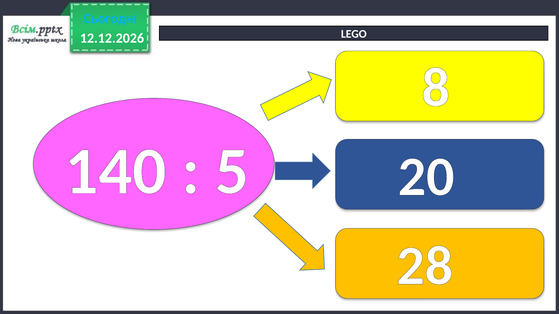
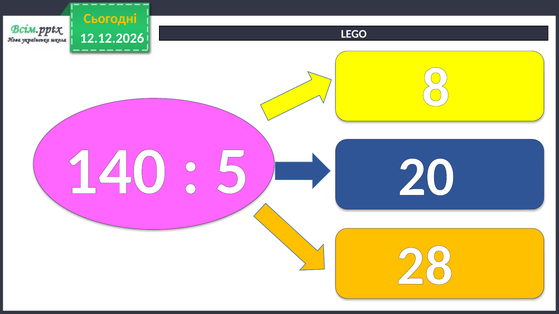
Сьогодні colour: light blue -> yellow
